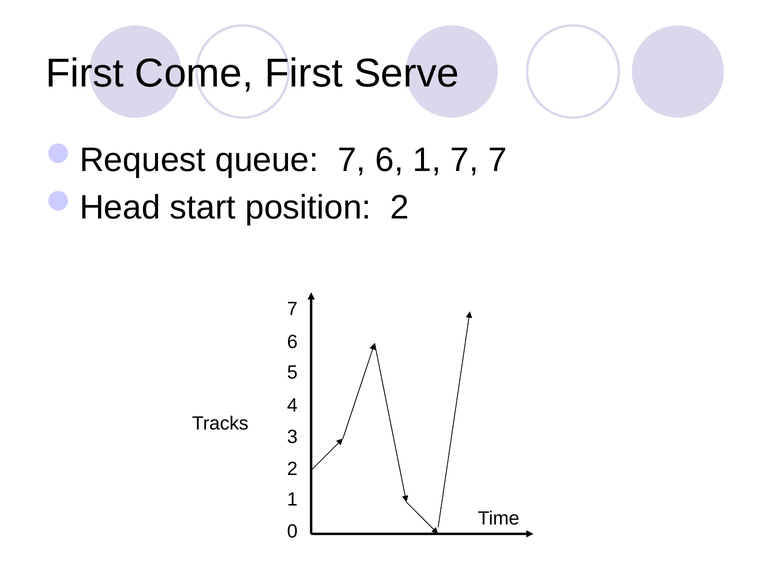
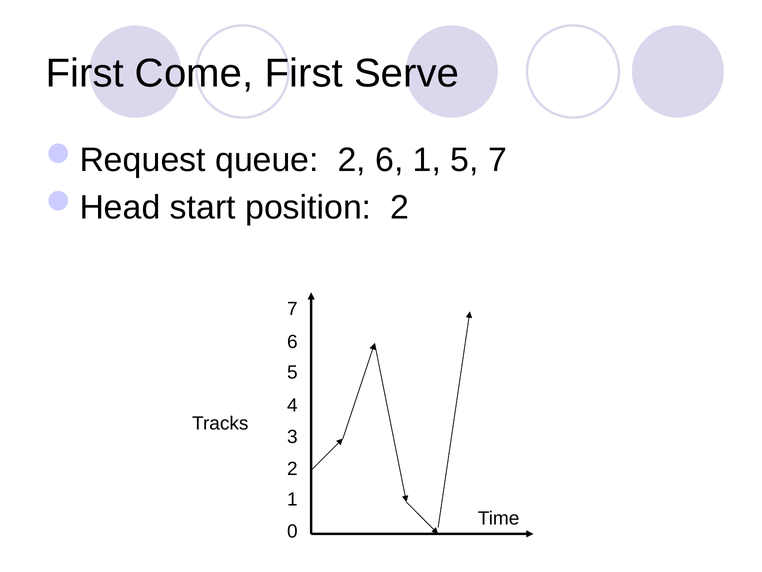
queue 7: 7 -> 2
1 7: 7 -> 5
